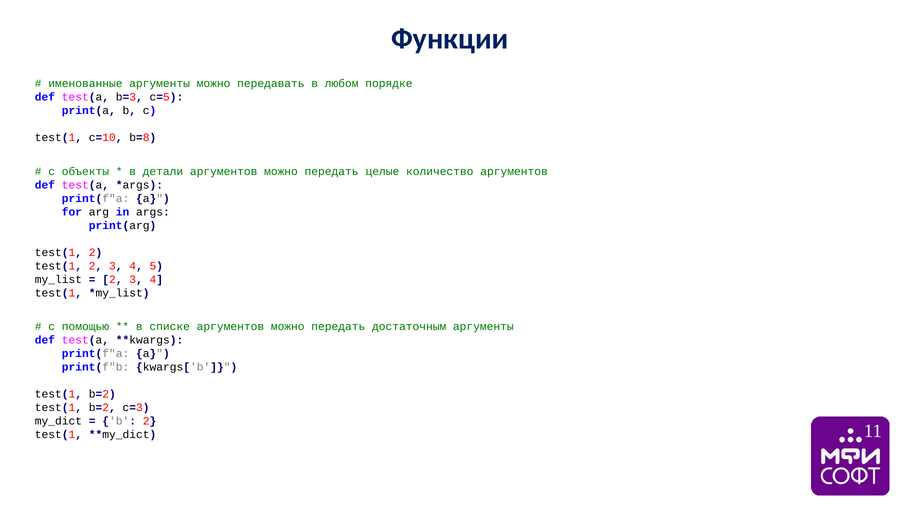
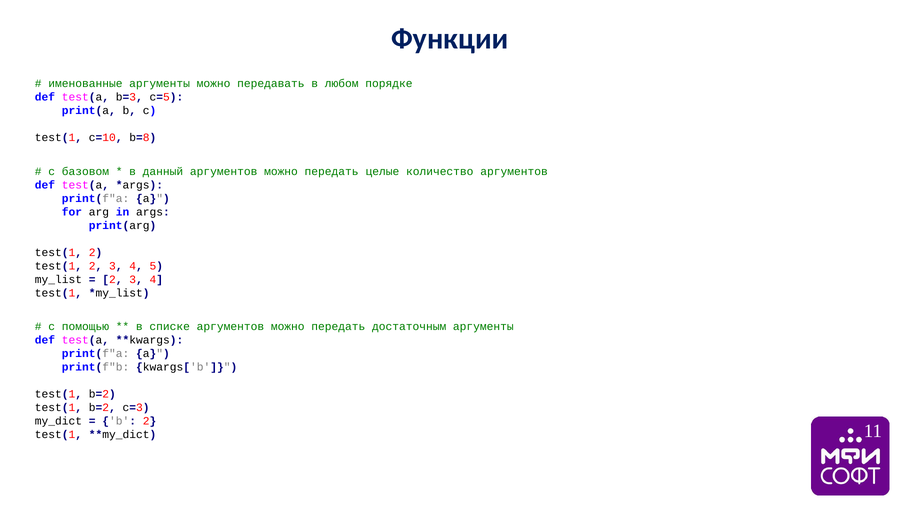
объекты: объекты -> базовом
детали: детали -> данный
